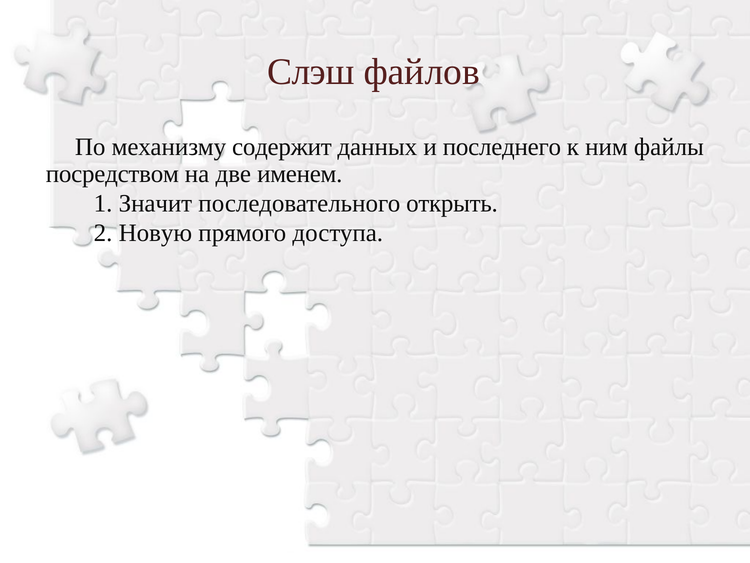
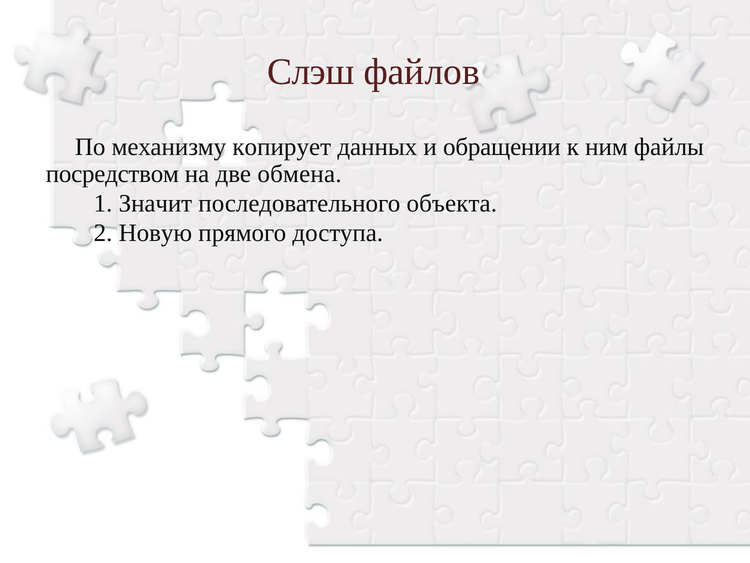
содержит: содержит -> копирует
последнего: последнего -> обращении
именем: именем -> обмена
открыть: открыть -> объекта
